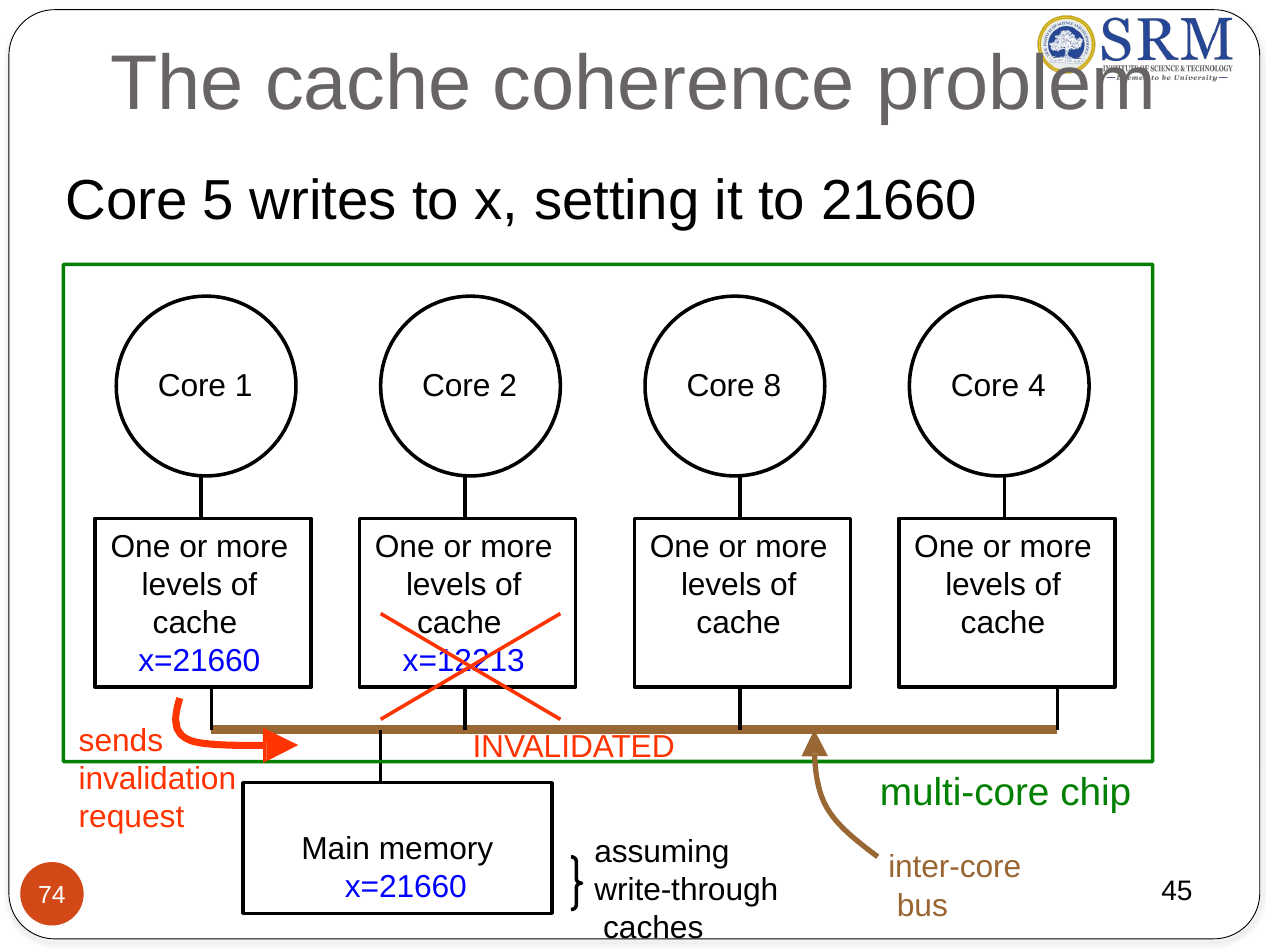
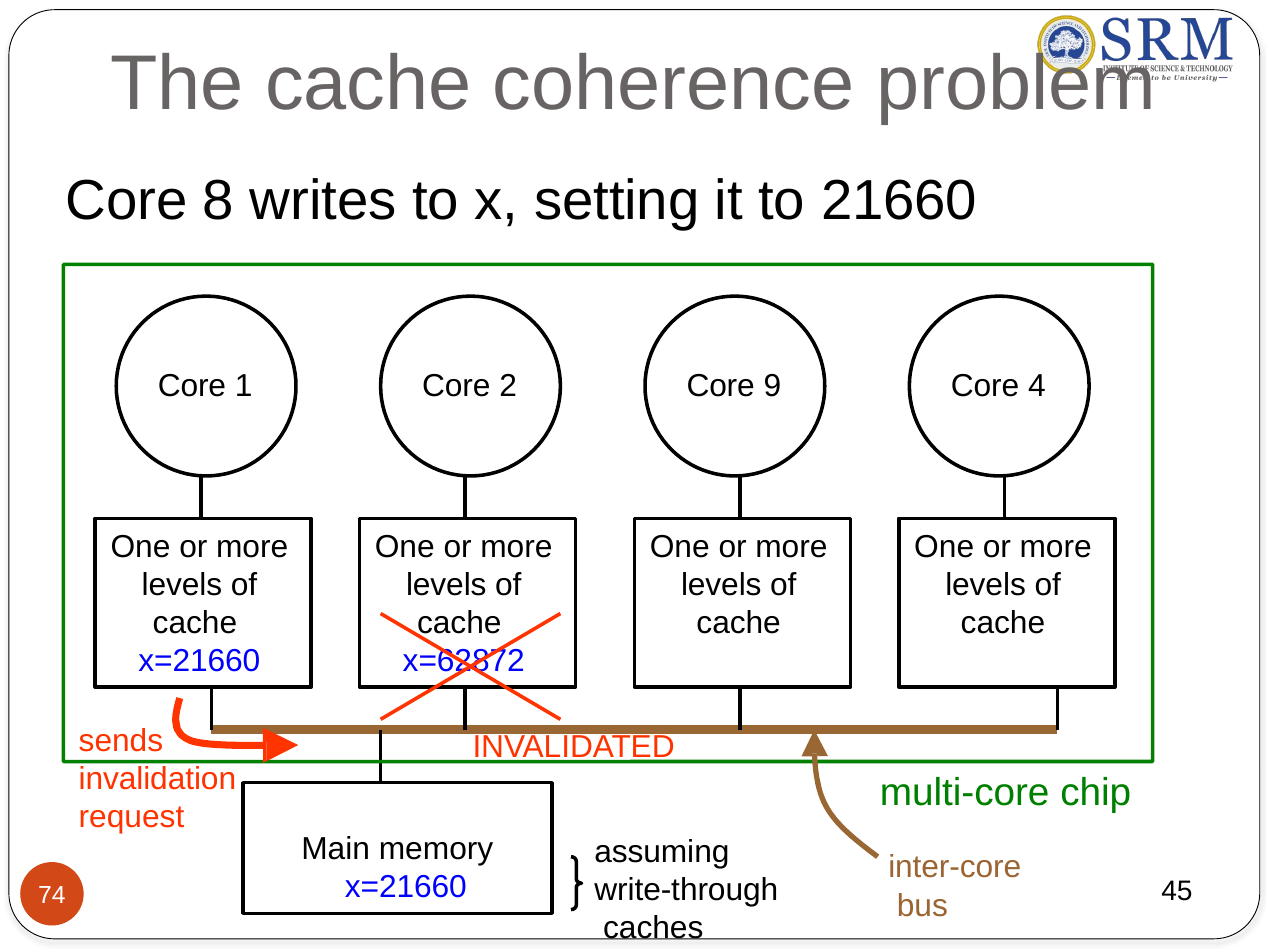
5: 5 -> 8
8: 8 -> 9
x=12213: x=12213 -> x=62872
